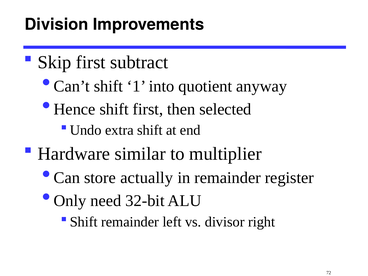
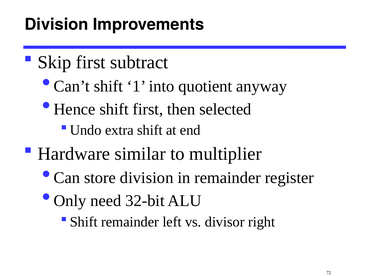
store actually: actually -> division
